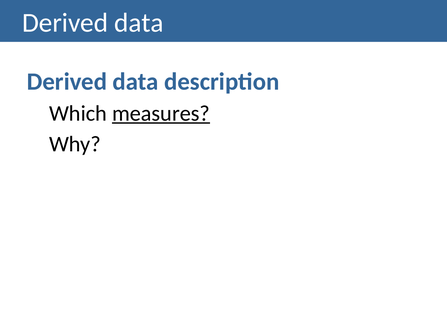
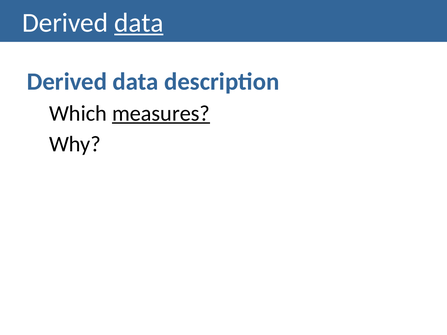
data at (139, 23) underline: none -> present
